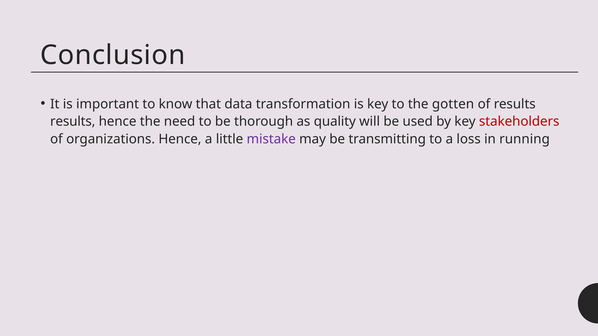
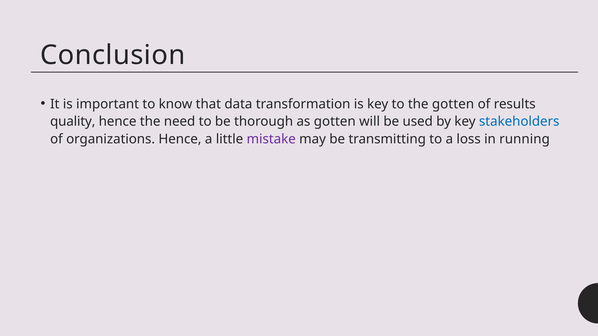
results at (73, 122): results -> quality
as quality: quality -> gotten
stakeholders colour: red -> blue
